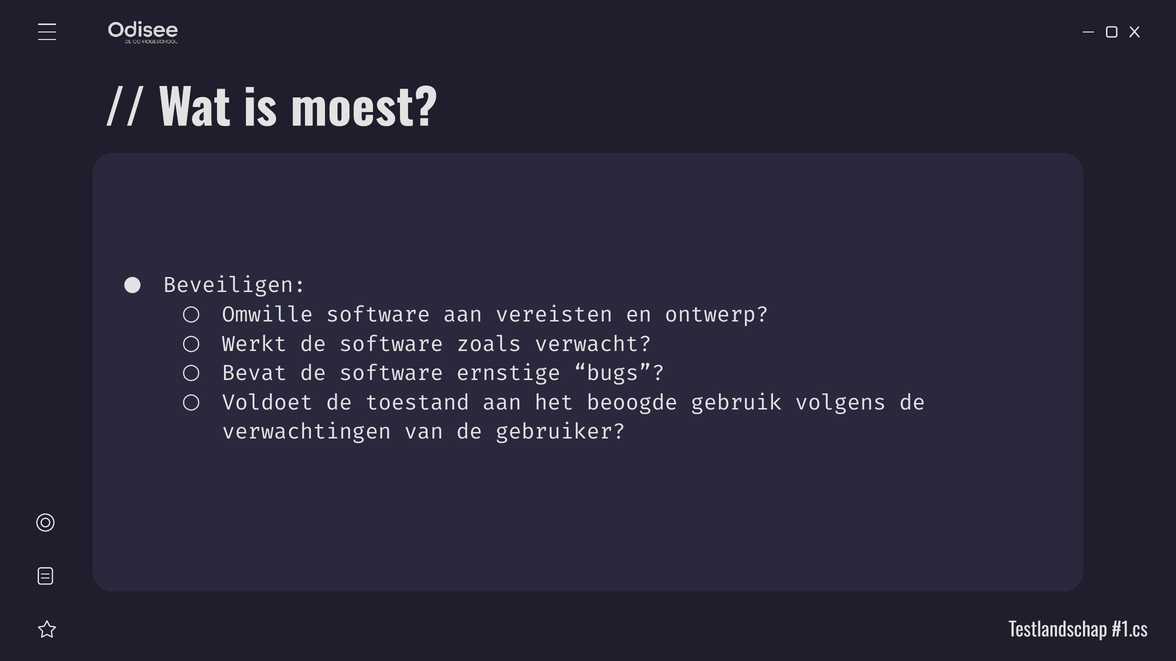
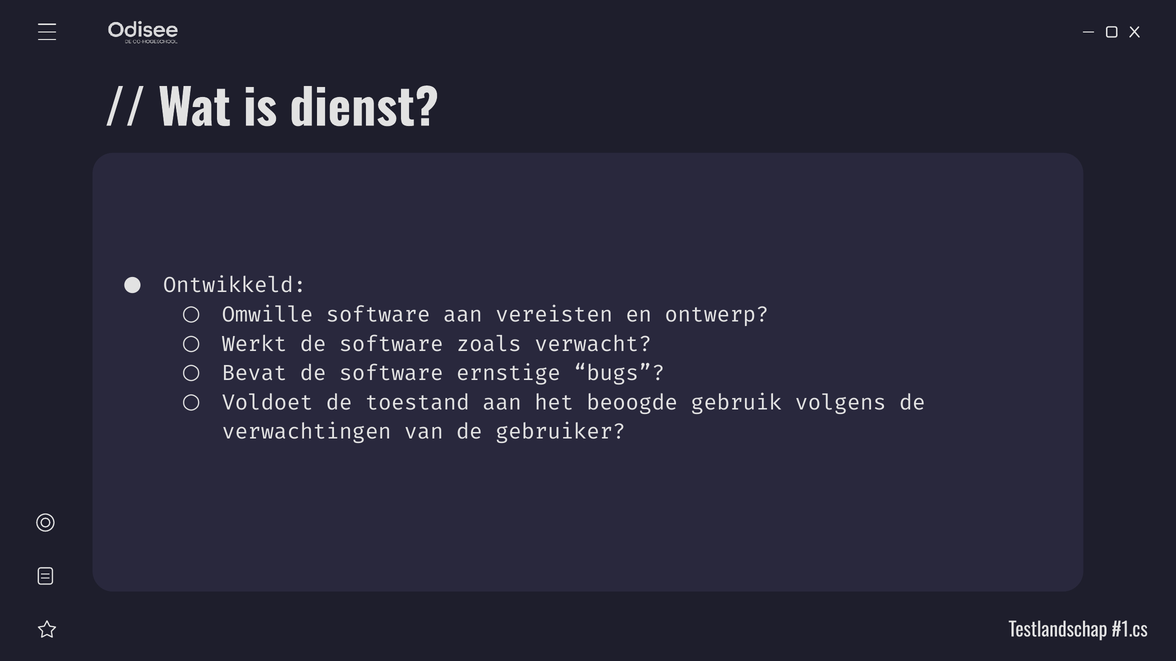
moest: moest -> dienst
Beveiligen: Beveiligen -> Ontwikkeld
